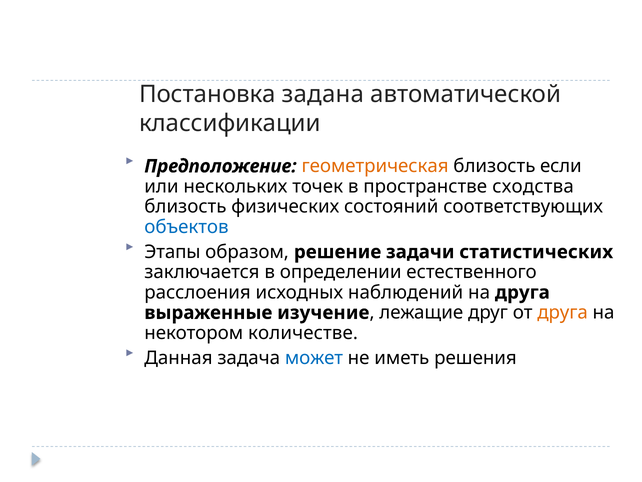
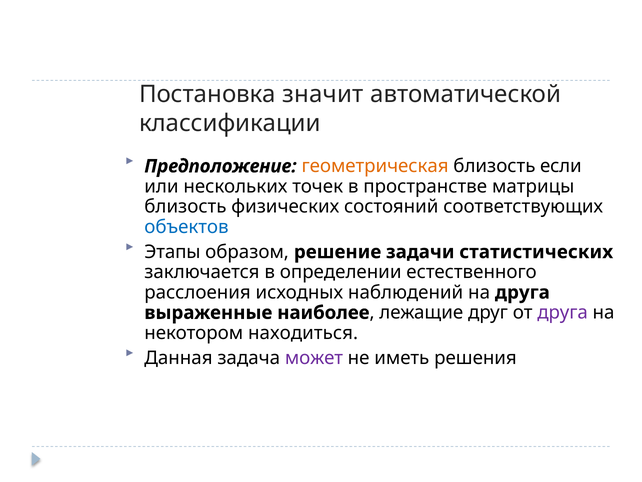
задана: задана -> значит
сходства: сходства -> матрицы
изучение: изучение -> наиболее
друга at (563, 312) colour: orange -> purple
количестве: количестве -> находиться
может colour: blue -> purple
